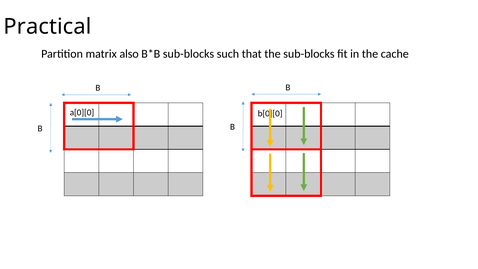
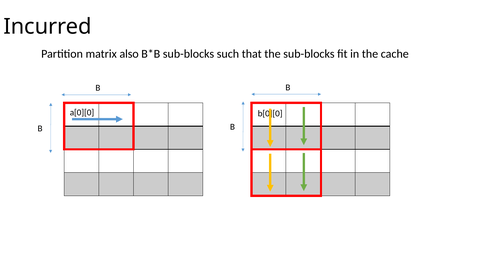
Practical: Practical -> Incurred
